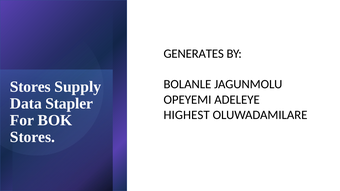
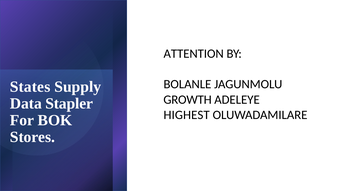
GENERATES: GENERATES -> ATTENTION
Stores at (30, 87): Stores -> States
OPEYEMI: OPEYEMI -> GROWTH
